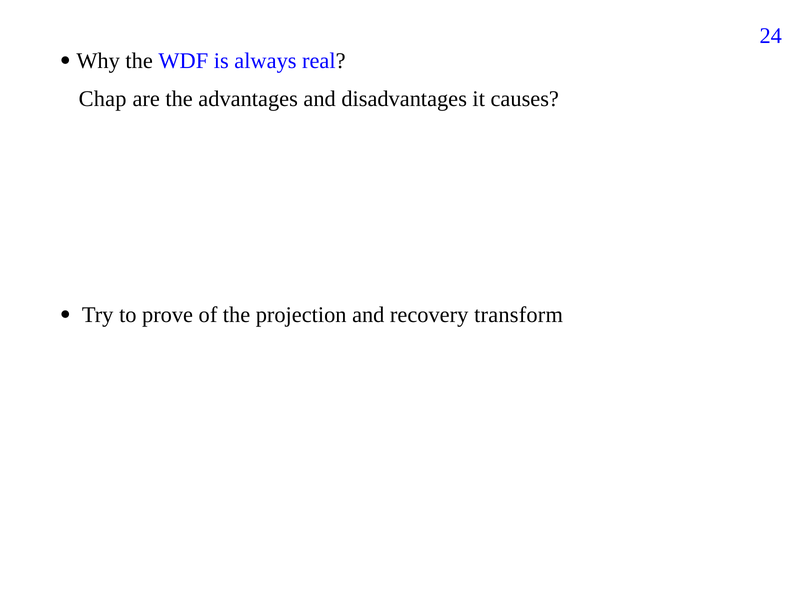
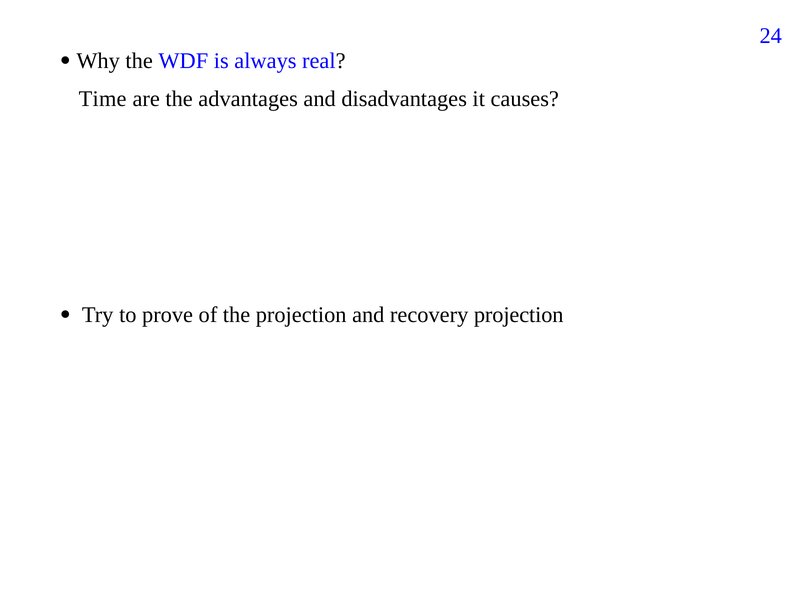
Chap: Chap -> Time
recovery transform: transform -> projection
